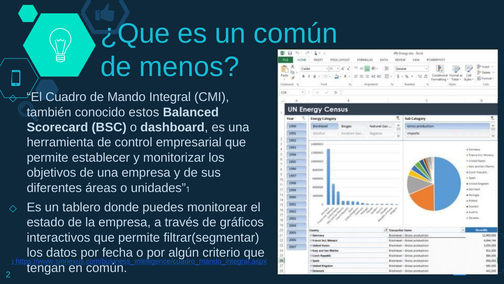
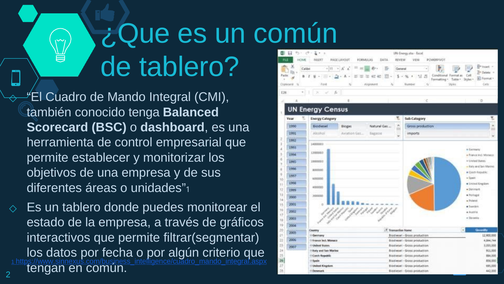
de menos: menos -> tablero
estos: estos -> tenga
